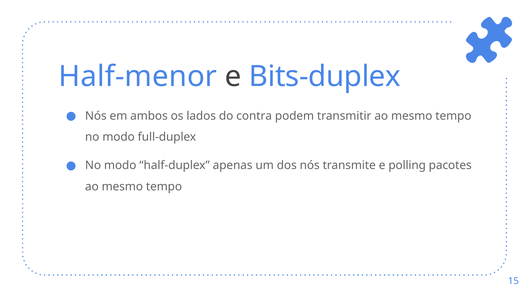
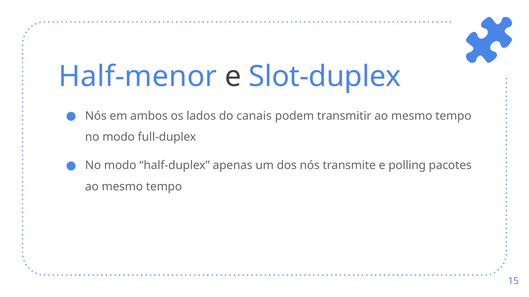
Bits-duplex: Bits-duplex -> Slot-duplex
contra: contra -> canais
